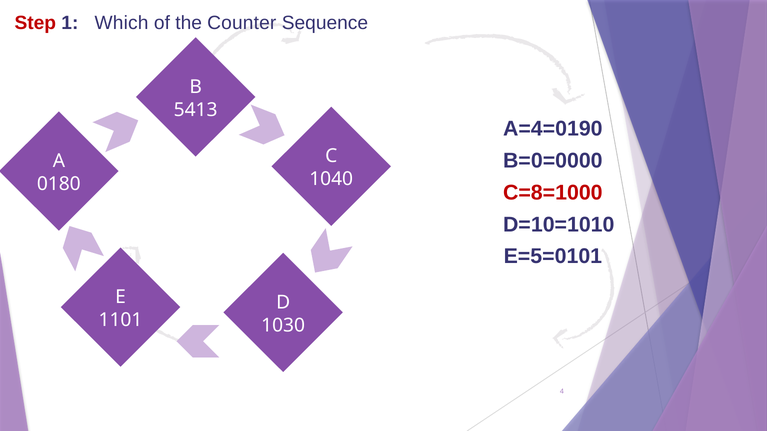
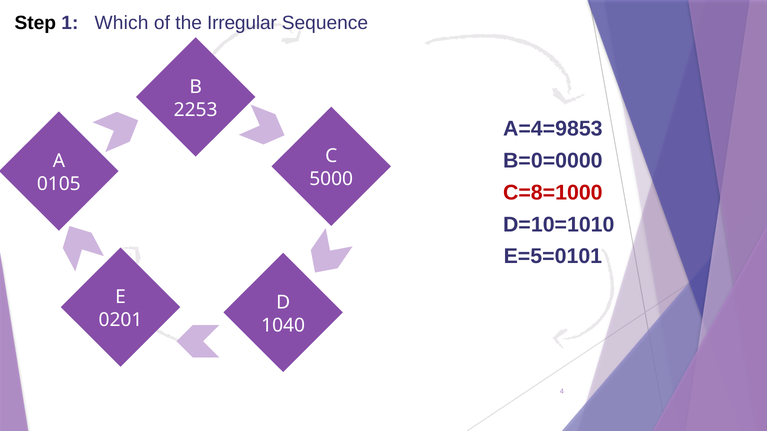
Step colour: red -> black
Counter: Counter -> Irregular
5413: 5413 -> 2253
A=4=0190: A=4=0190 -> A=4=9853
1040: 1040 -> 5000
0180: 0180 -> 0105
1101: 1101 -> 0201
1030: 1030 -> 1040
